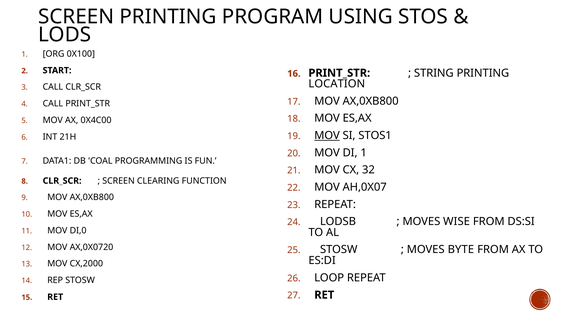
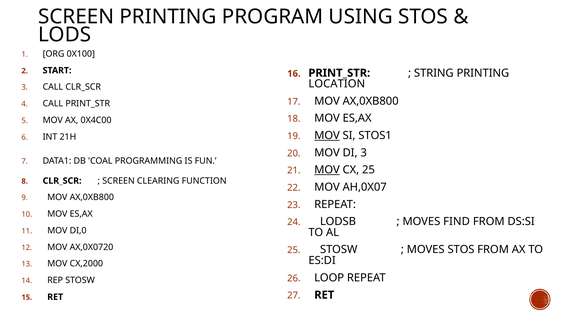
DI 1: 1 -> 3
MOV at (327, 170) underline: none -> present
CX 32: 32 -> 25
WISE: WISE -> FIND
MOVES BYTE: BYTE -> STOS
